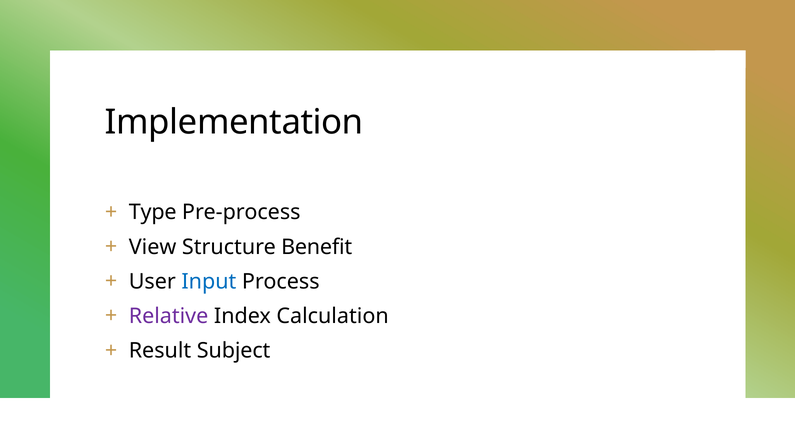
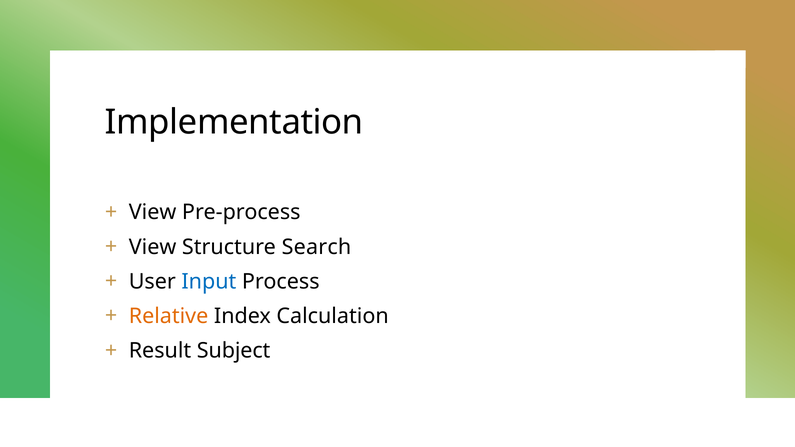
Type at (153, 212): Type -> View
Benefit: Benefit -> Search
Relative colour: purple -> orange
